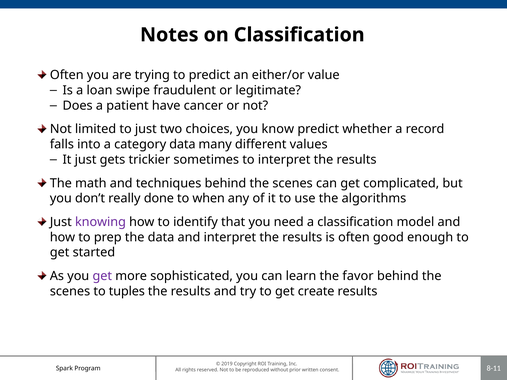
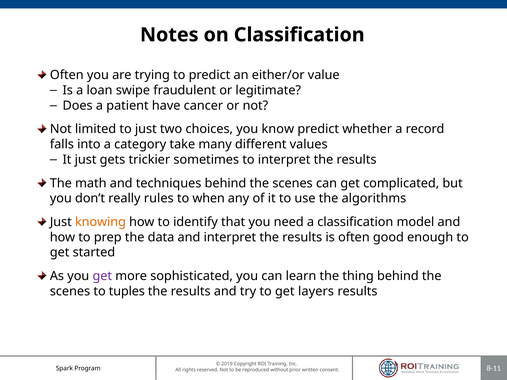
category data: data -> take
done: done -> rules
knowing colour: purple -> orange
favor: favor -> thing
create: create -> layers
